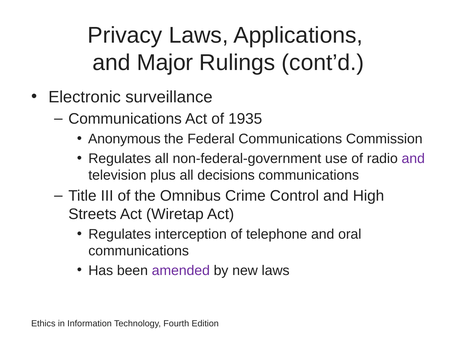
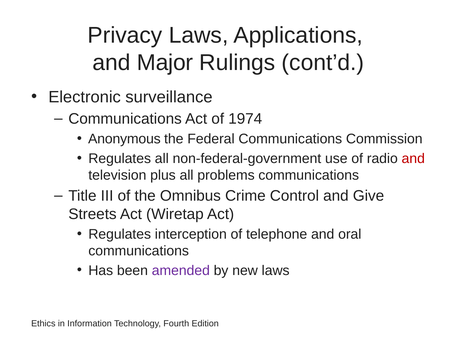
1935: 1935 -> 1974
and at (413, 159) colour: purple -> red
decisions: decisions -> problems
High: High -> Give
